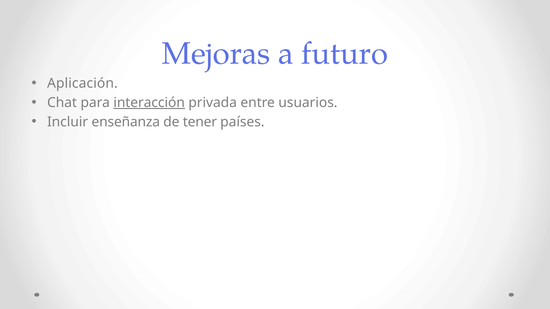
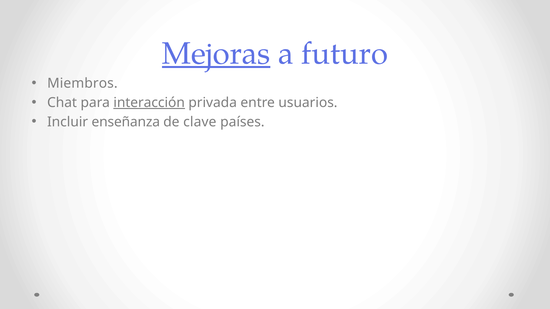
Mejoras underline: none -> present
Aplicación: Aplicación -> Miembros
tener: tener -> clave
